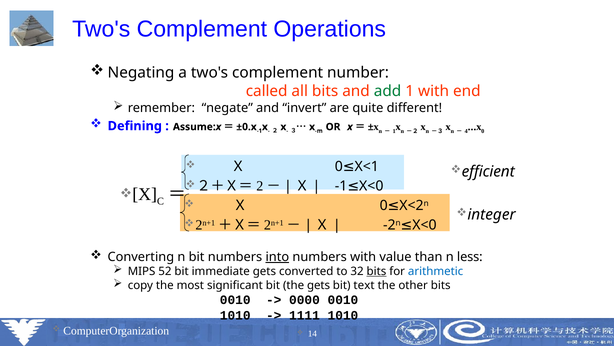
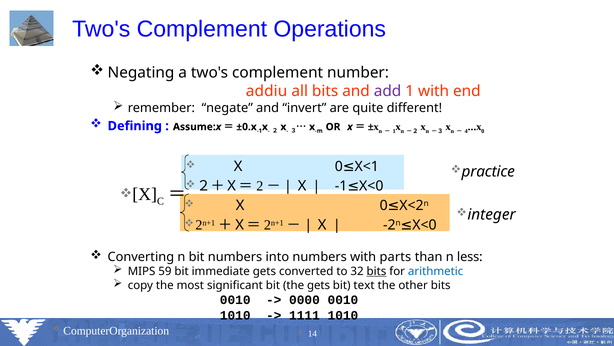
called: called -> addiu
add colour: green -> purple
efficient: efficient -> practice
into underline: present -> none
value: value -> parts
52: 52 -> 59
